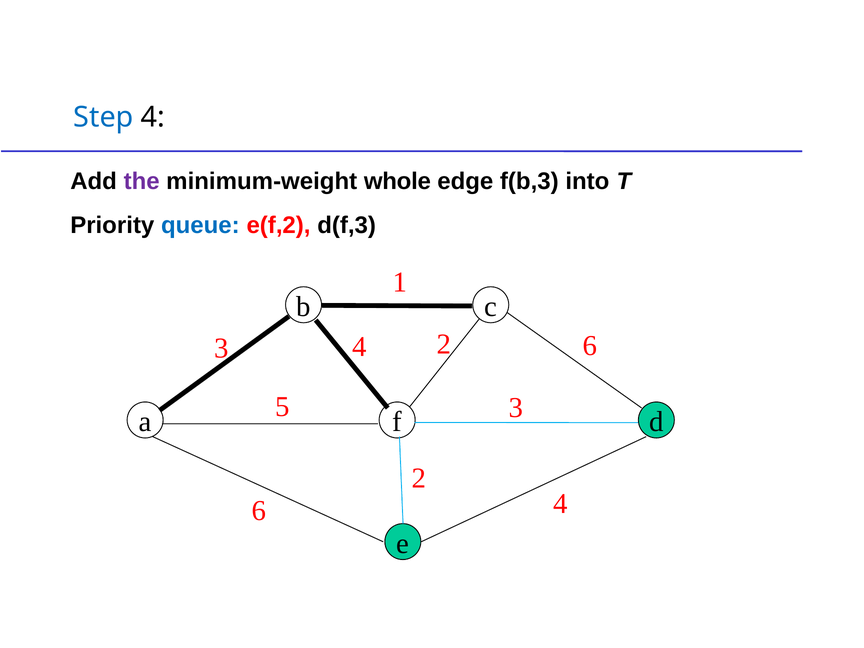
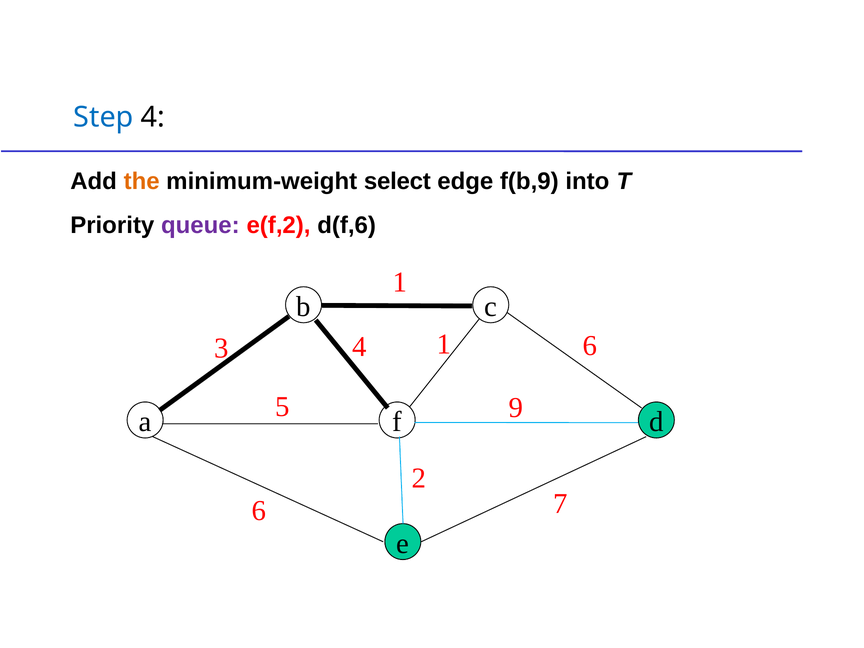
the colour: purple -> orange
whole: whole -> select
f(b,3: f(b,3 -> f(b,9
queue colour: blue -> purple
d(f,3: d(f,3 -> d(f,6
4 2: 2 -> 1
5 3: 3 -> 9
4 at (560, 504): 4 -> 7
